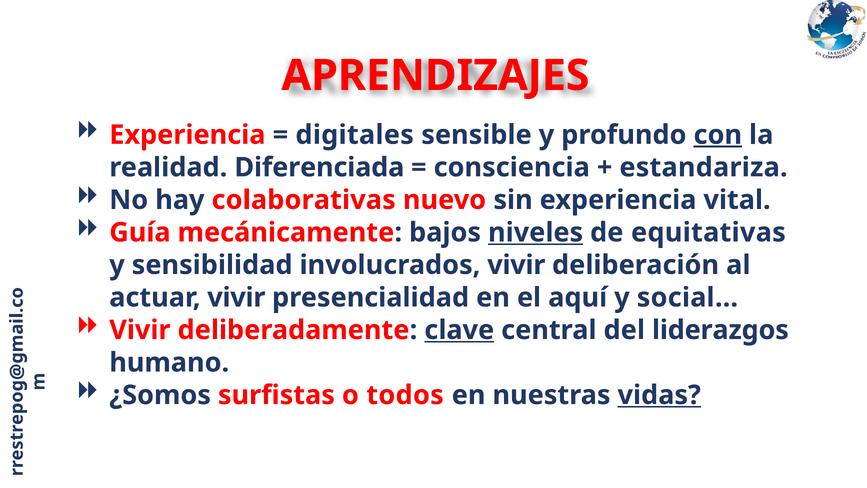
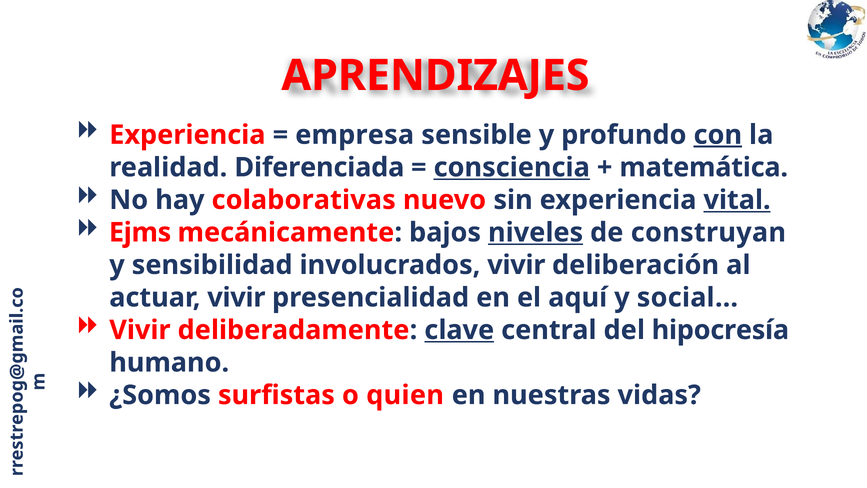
digitales: digitales -> empresa
consciencia underline: none -> present
estandariza: estandariza -> matemática
vital underline: none -> present
Guía: Guía -> Ejms
equitativas: equitativas -> construyan
liderazgos: liderazgos -> hipocresía
todos: todos -> quien
vidas underline: present -> none
